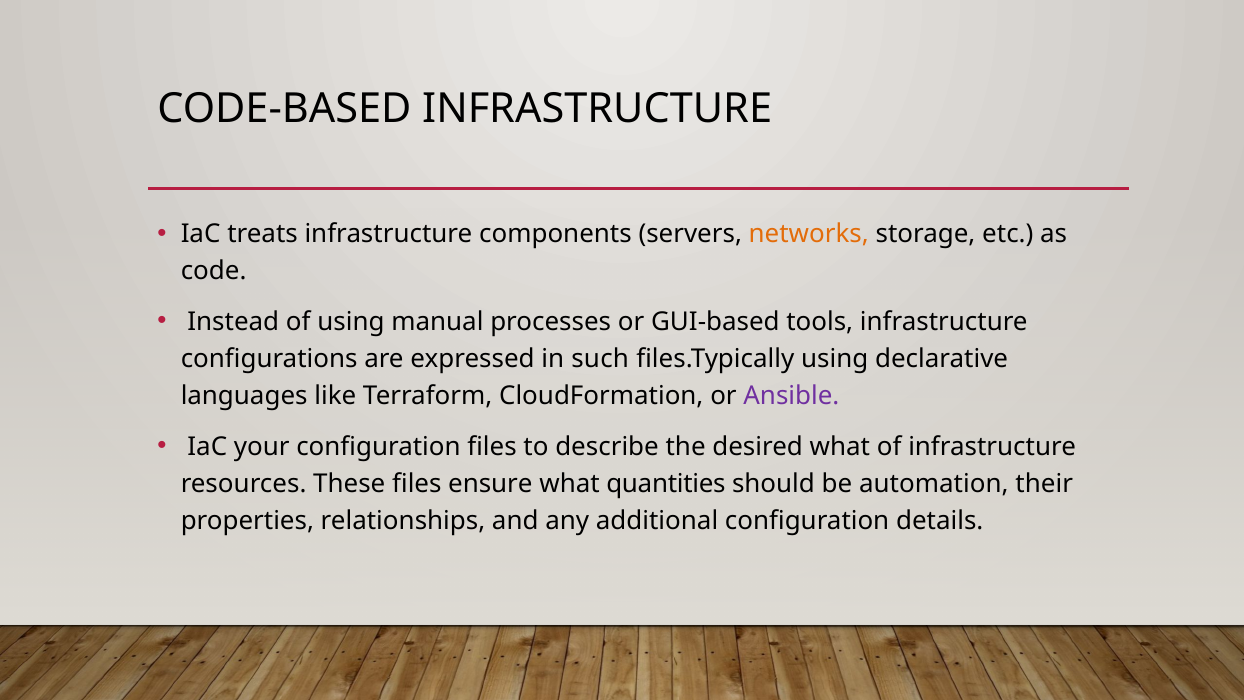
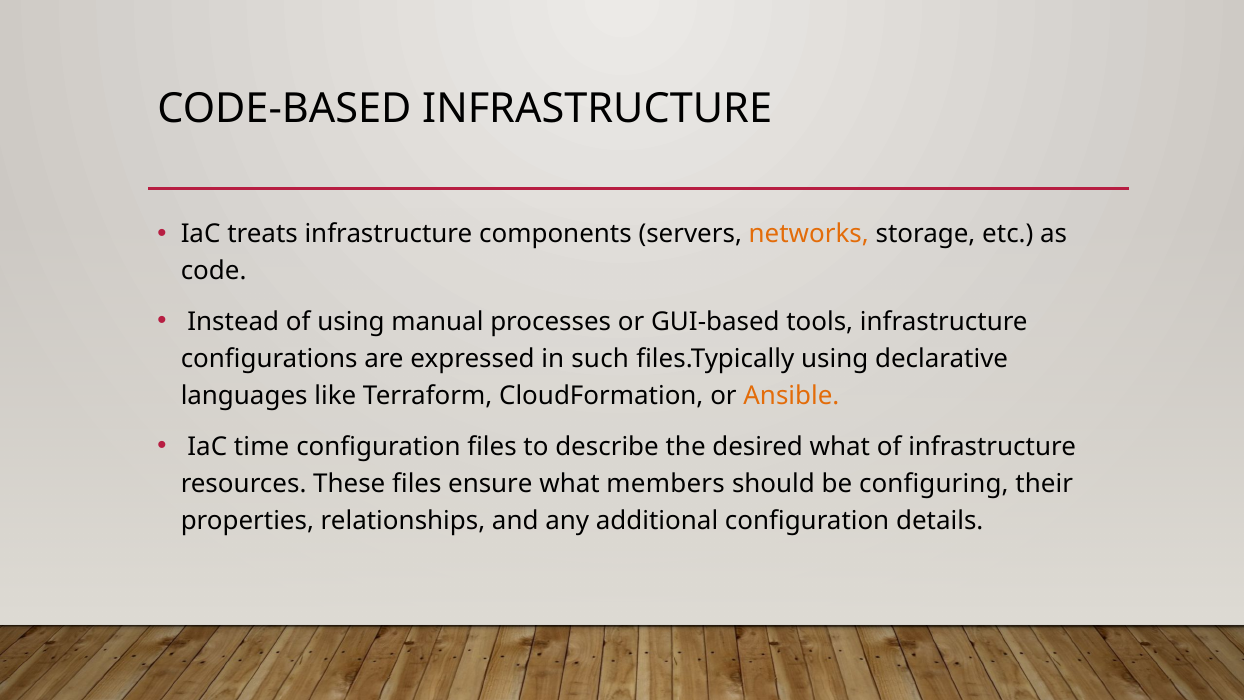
Ansible colour: purple -> orange
your: your -> time
quantities: quantities -> members
automation: automation -> configuring
